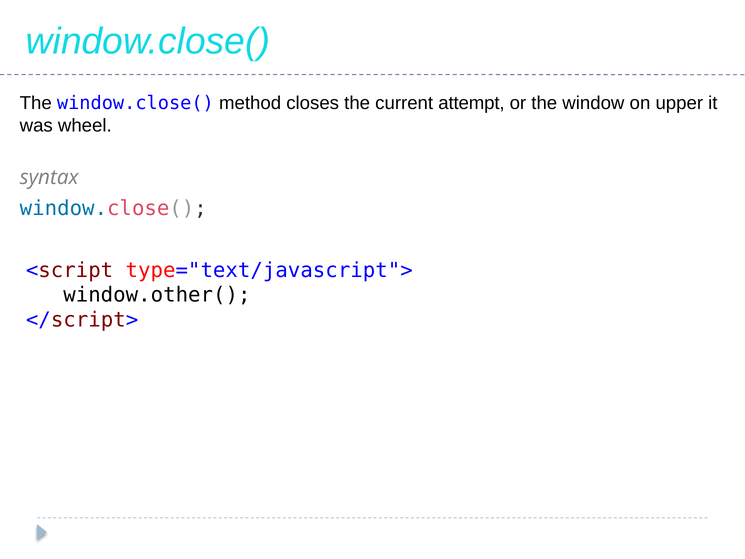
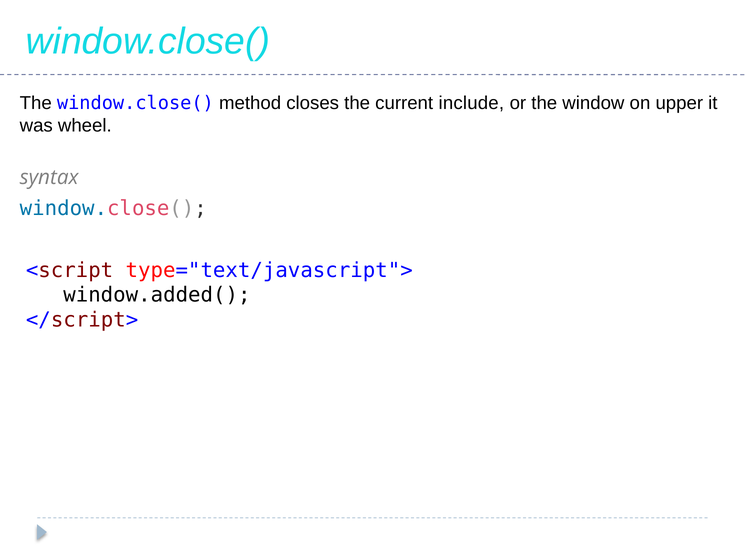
attempt: attempt -> include
window.other(: window.other( -> window.added(
